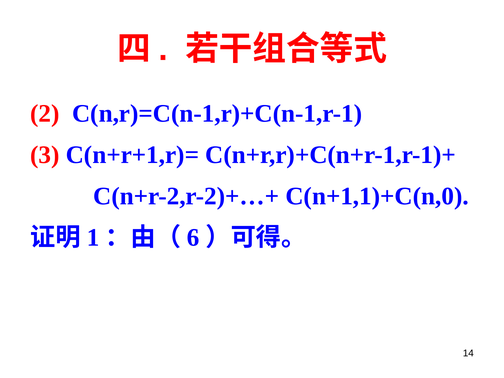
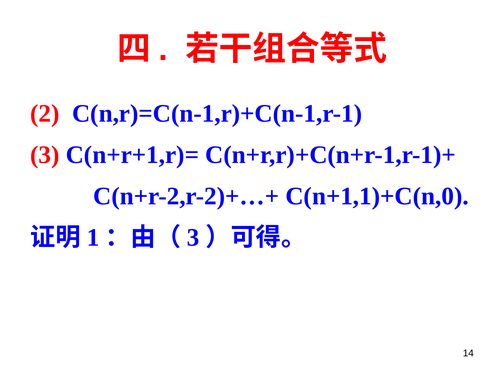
6 at (193, 238): 6 -> 3
